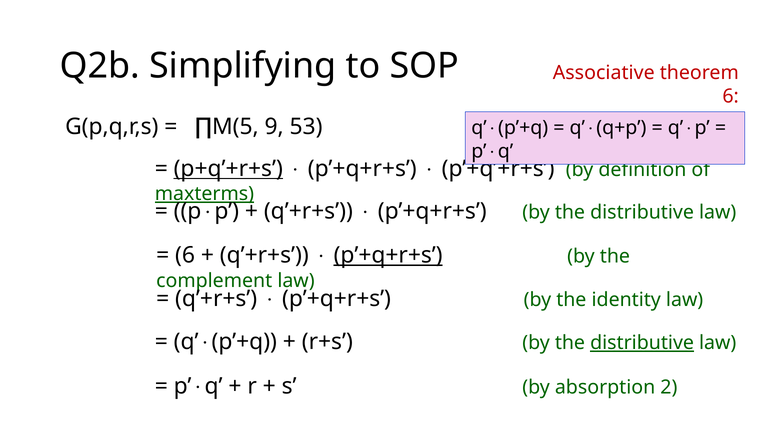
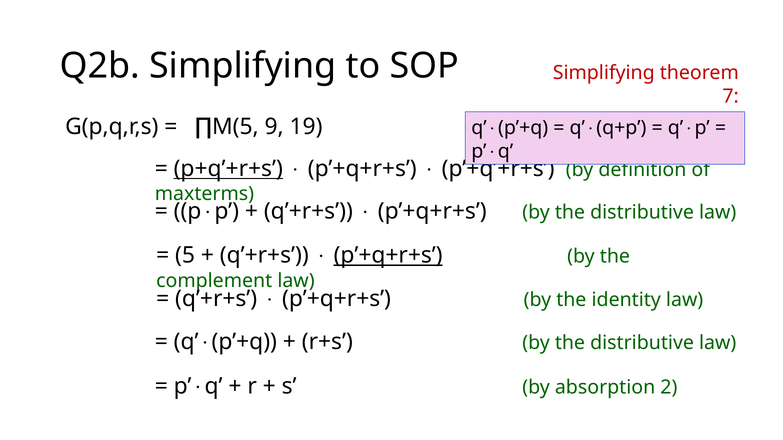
Associative at (604, 73): Associative -> Simplifying
6 at (731, 96): 6 -> 7
53: 53 -> 19
maxterms underline: present -> none
6 at (185, 256): 6 -> 5
distributive at (642, 343) underline: present -> none
